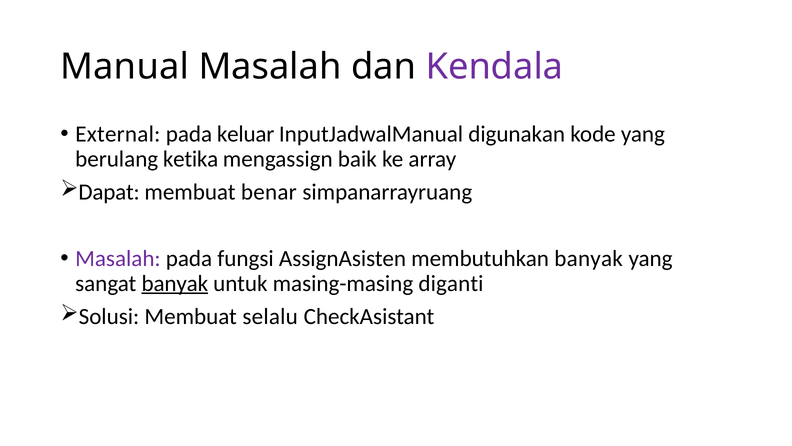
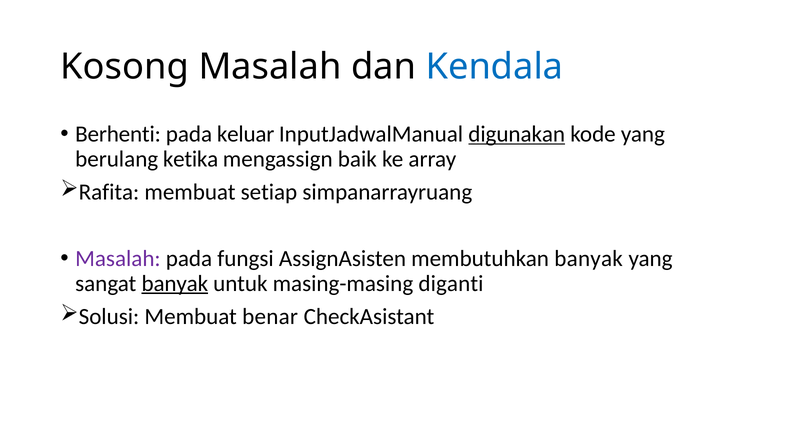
Manual: Manual -> Kosong
Kendala colour: purple -> blue
External: External -> Berhenti
digunakan underline: none -> present
Dapat: Dapat -> Rafita
benar: benar -> setiap
selalu: selalu -> benar
